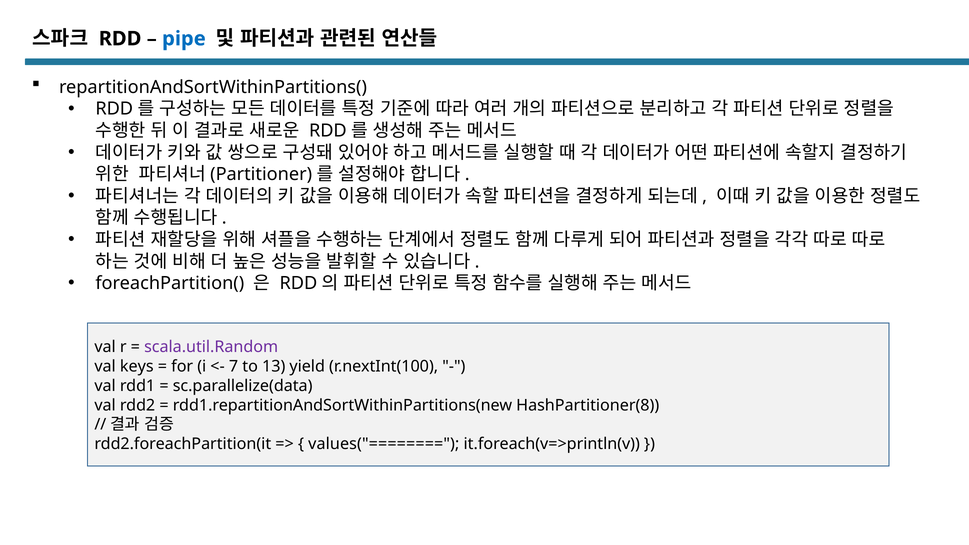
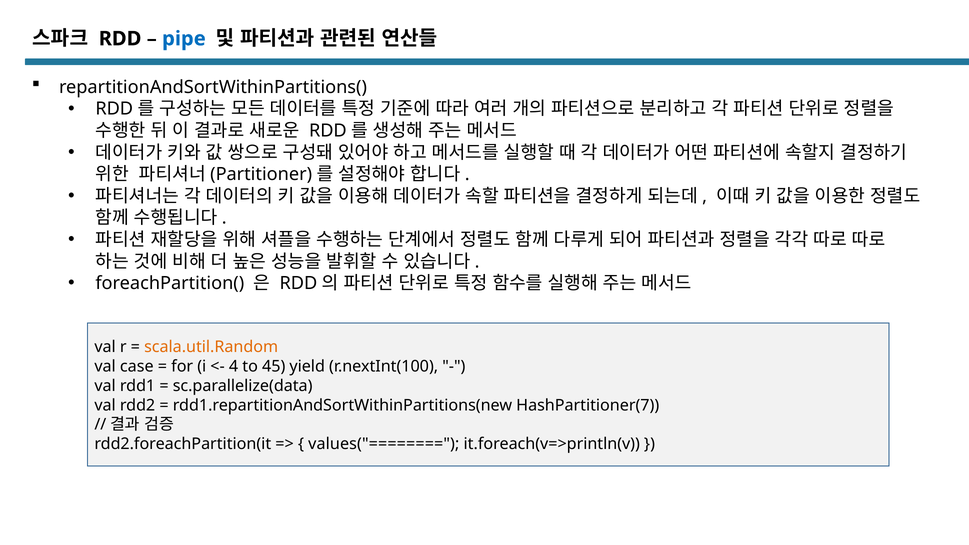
scala.util.Random colour: purple -> orange
keys: keys -> case
7: 7 -> 4
13: 13 -> 45
HashPartitioner(8: HashPartitioner(8 -> HashPartitioner(7
